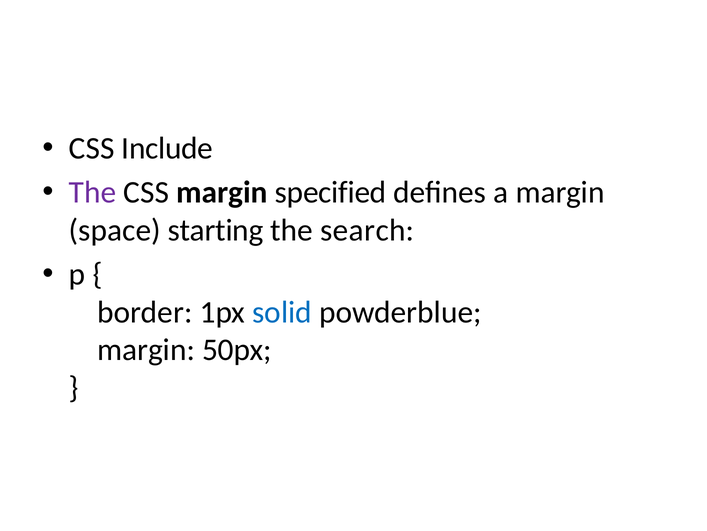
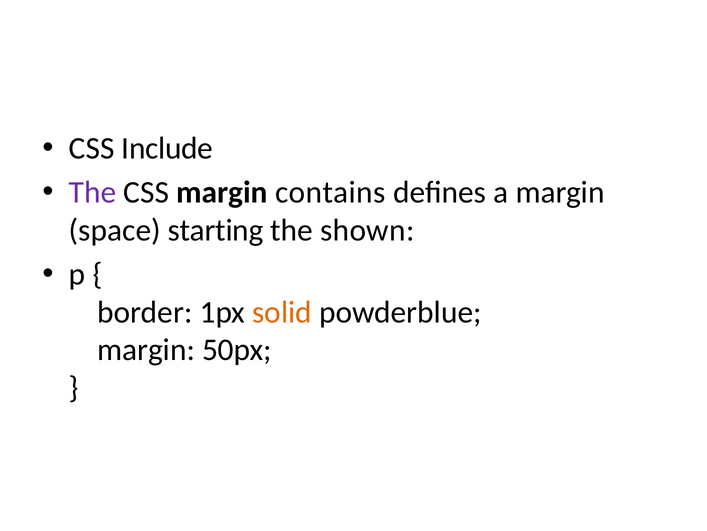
specified: specified -> contains
search: search -> shown
solid colour: blue -> orange
